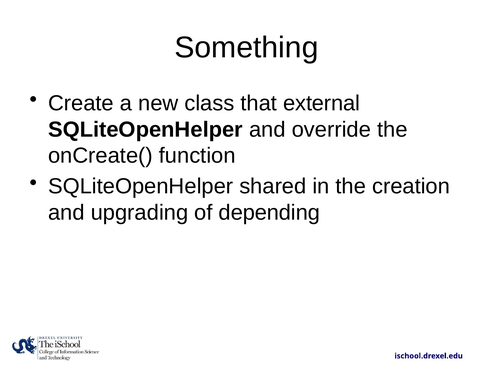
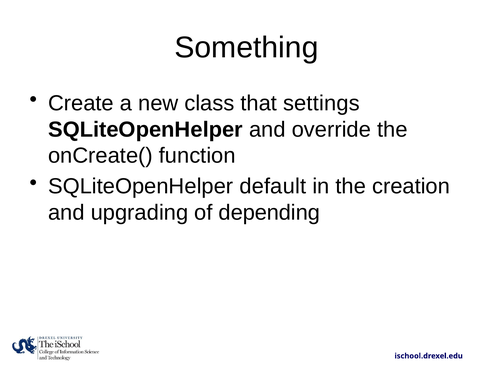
external: external -> settings
shared: shared -> default
